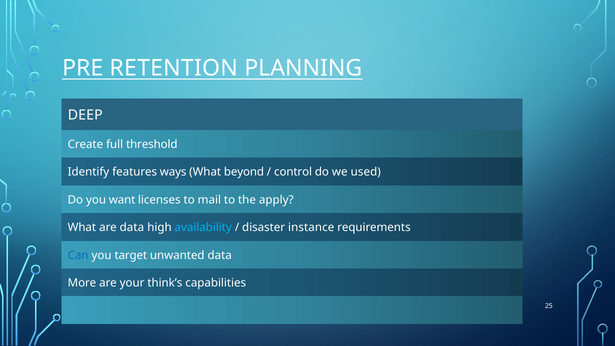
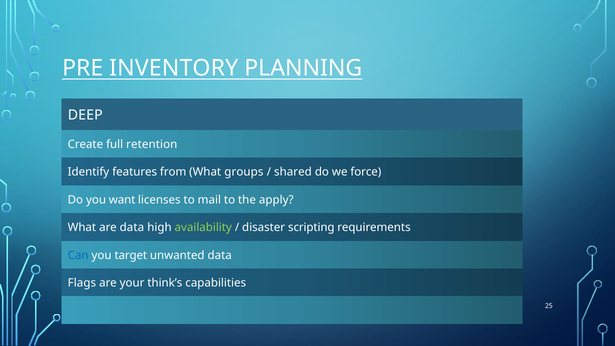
RETENTION: RETENTION -> INVENTORY
threshold: threshold -> retention
ways: ways -> from
beyond: beyond -> groups
control: control -> shared
used: used -> force
availability colour: light blue -> light green
instance: instance -> scripting
More: More -> Flags
